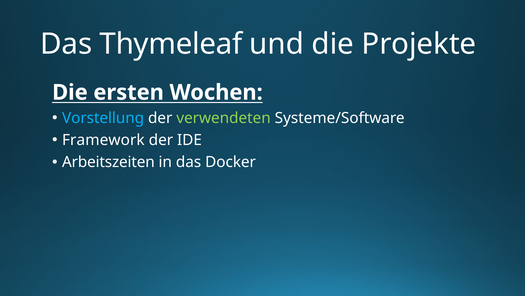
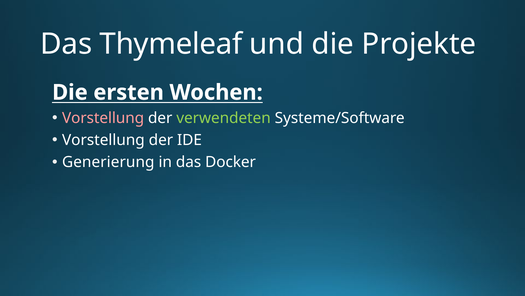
Vorstellung at (103, 118) colour: light blue -> pink
Framework at (103, 140): Framework -> Vorstellung
Arbeitszeiten: Arbeitszeiten -> Generierung
